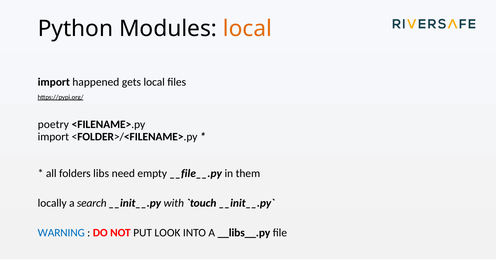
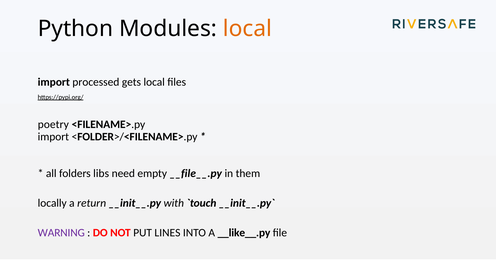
happened: happened -> processed
search: search -> return
WARNING colour: blue -> purple
LOOK: LOOK -> LINES
__libs__.py: __libs__.py -> __like__.py
